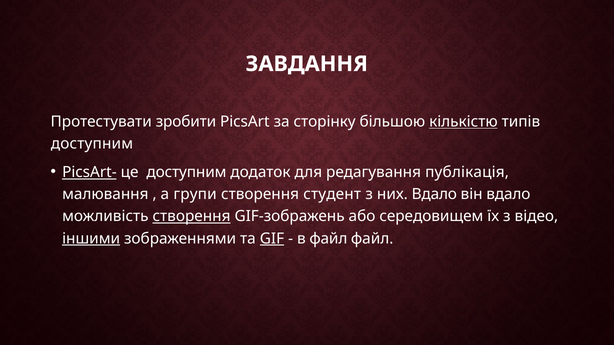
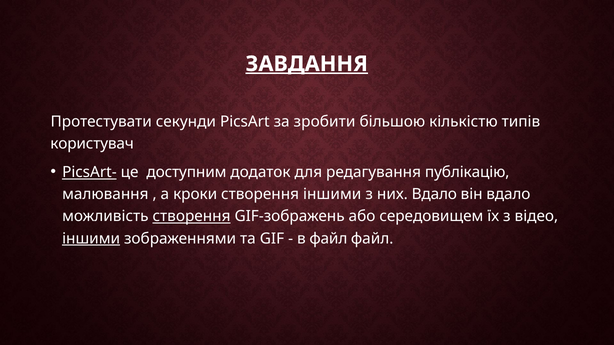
ЗАВДАННЯ underline: none -> present
зробити: зробити -> секунди
сторінку: сторінку -> зробити
кількістю underline: present -> none
доступним at (92, 144): доступним -> користувач
публікація: публікація -> публікацію
групи: групи -> кроки
створення студент: студент -> іншими
GIF underline: present -> none
